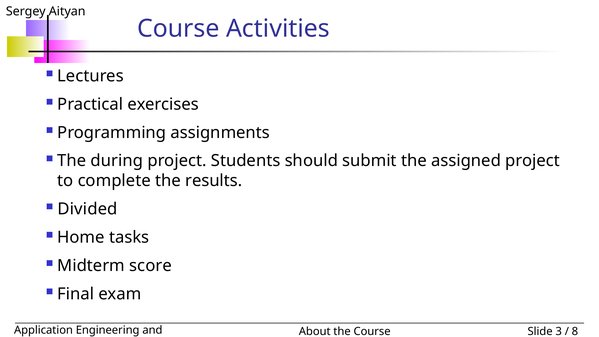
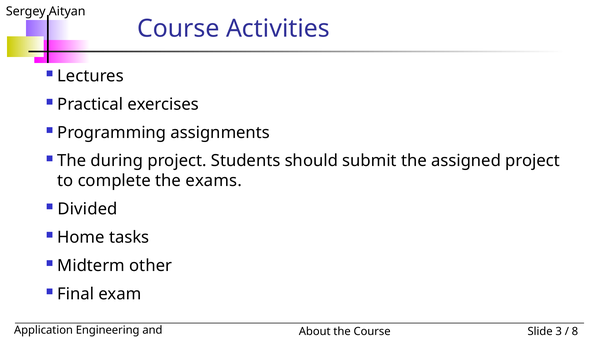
results: results -> exams
score: score -> other
